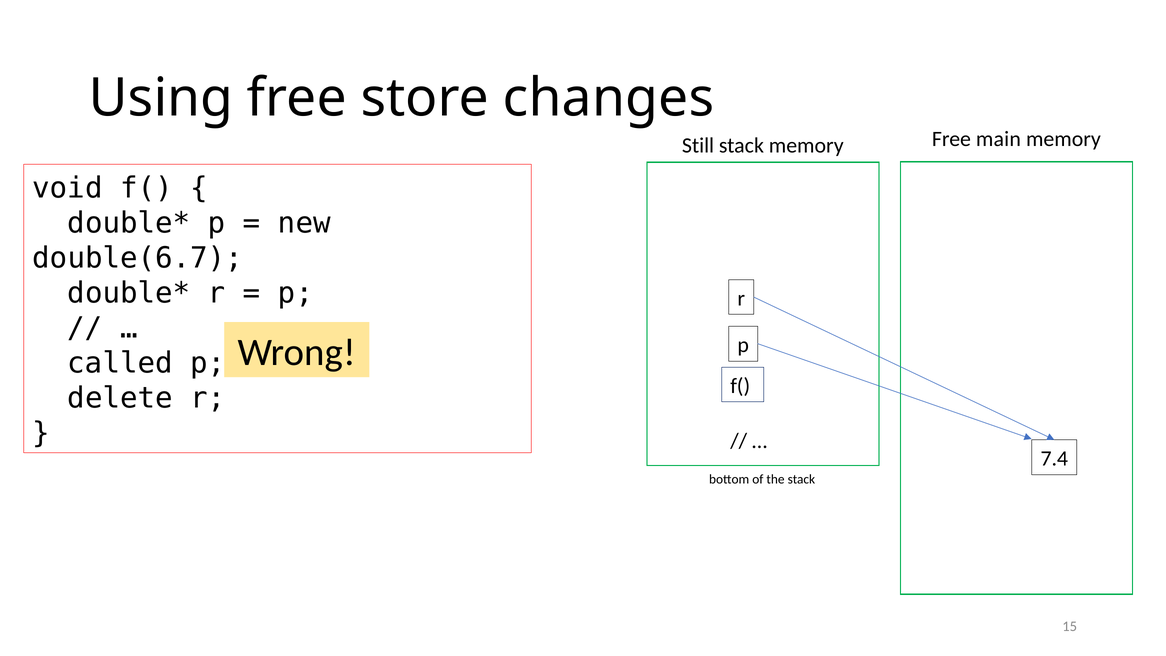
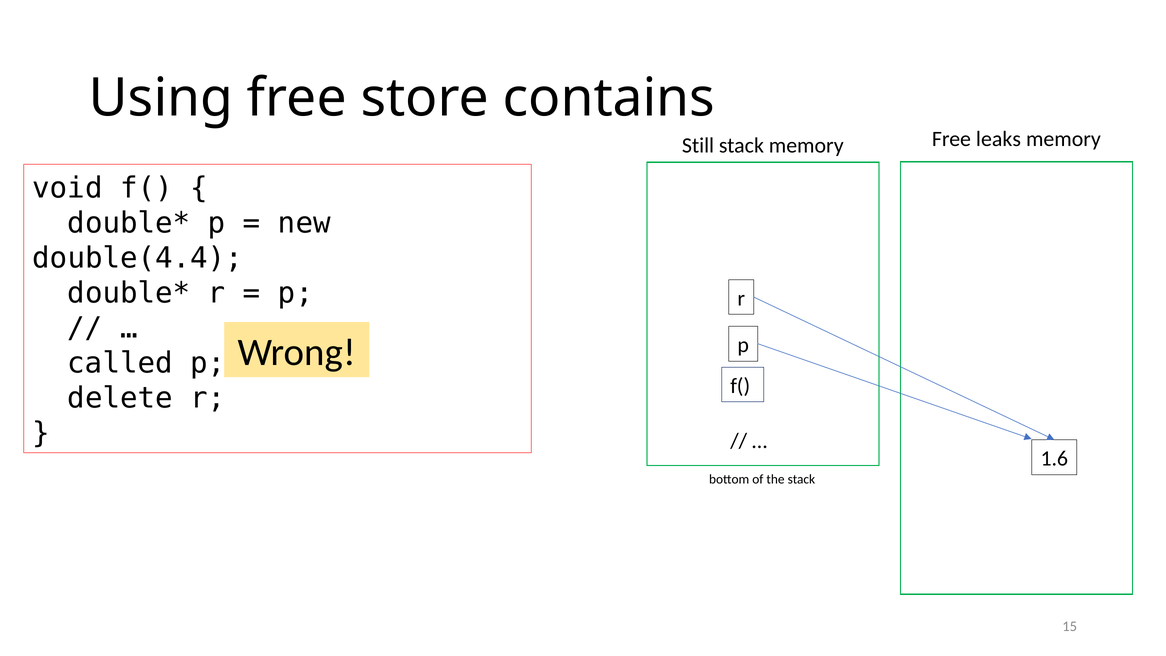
changes: changes -> contains
main: main -> leaks
double(6.7: double(6.7 -> double(4.4
7.4: 7.4 -> 1.6
